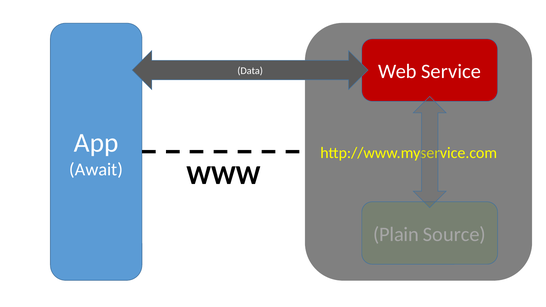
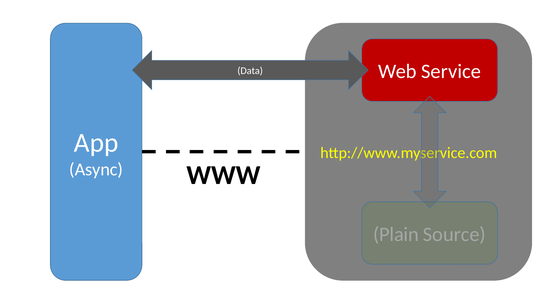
Await: Await -> Async
